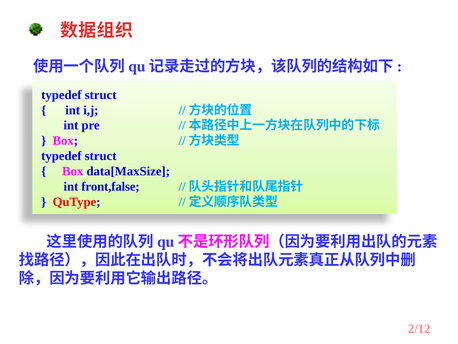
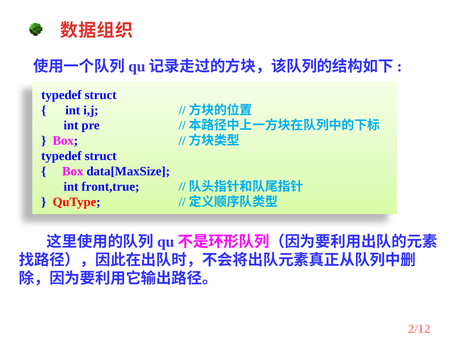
front,false: front,false -> front,true
